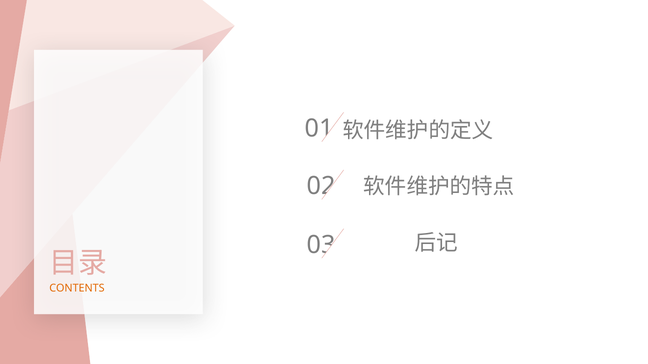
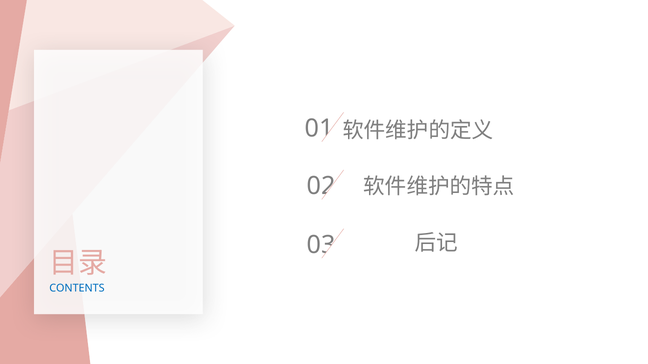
CONTENTS colour: orange -> blue
